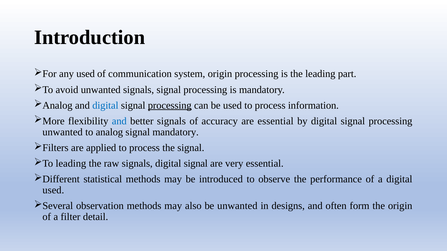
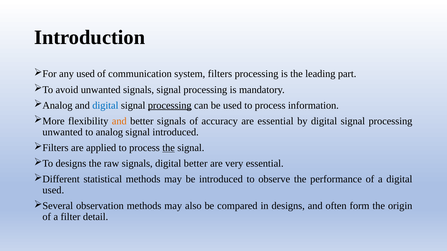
system origin: origin -> filters
and at (119, 121) colour: blue -> orange
signal mandatory: mandatory -> introduced
the at (169, 148) underline: none -> present
leading at (71, 164): leading -> designs
signals digital signal: signal -> better
be unwanted: unwanted -> compared
